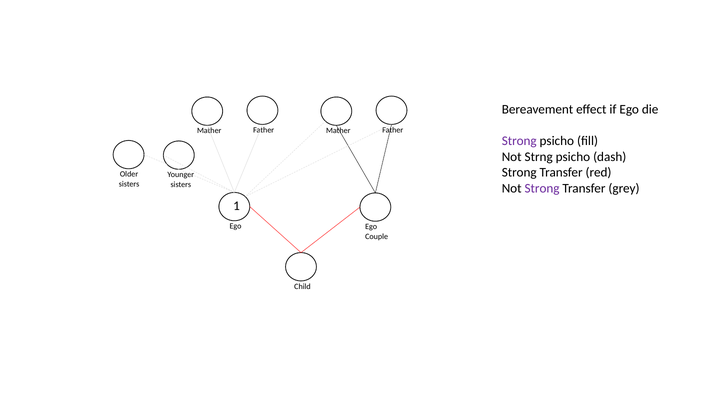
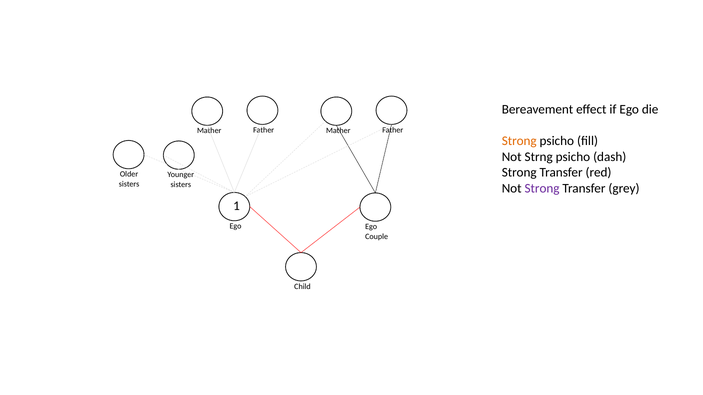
Strong at (519, 141) colour: purple -> orange
